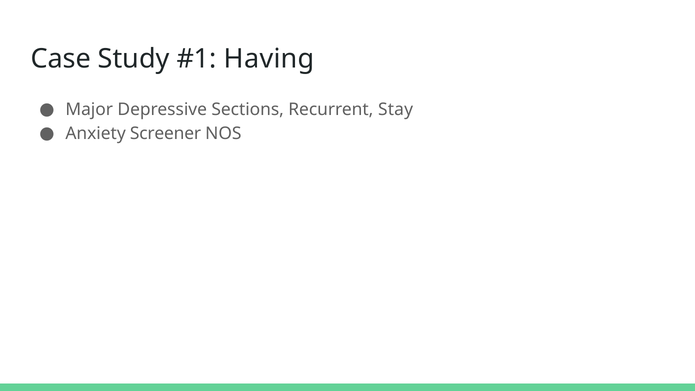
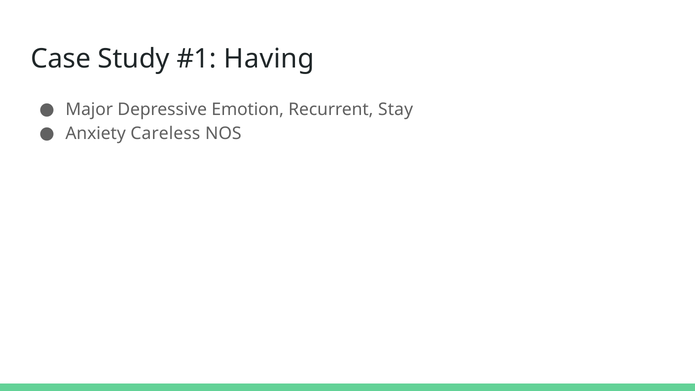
Sections: Sections -> Emotion
Screener: Screener -> Careless
